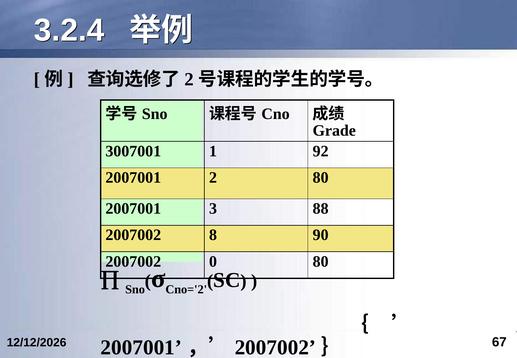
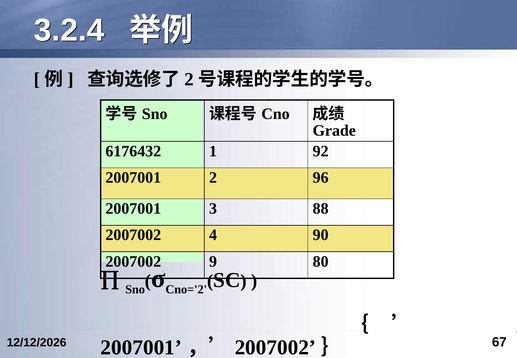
3007001: 3007001 -> 6176432
2 80: 80 -> 96
8: 8 -> 4
0: 0 -> 9
